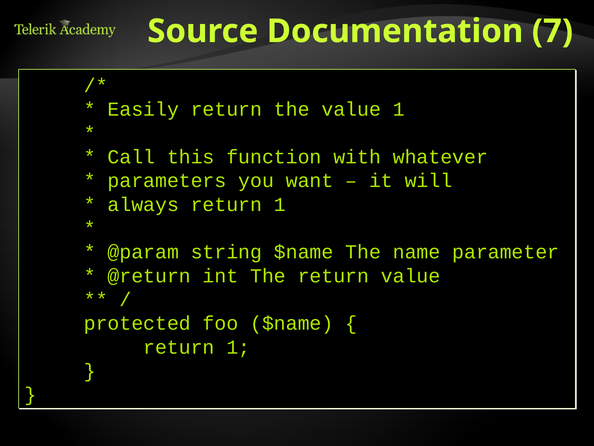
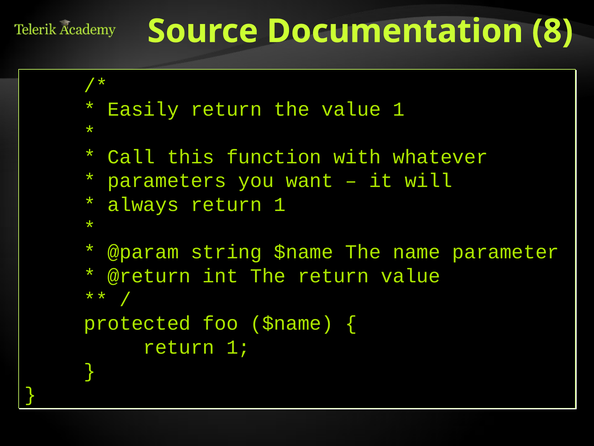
7: 7 -> 8
